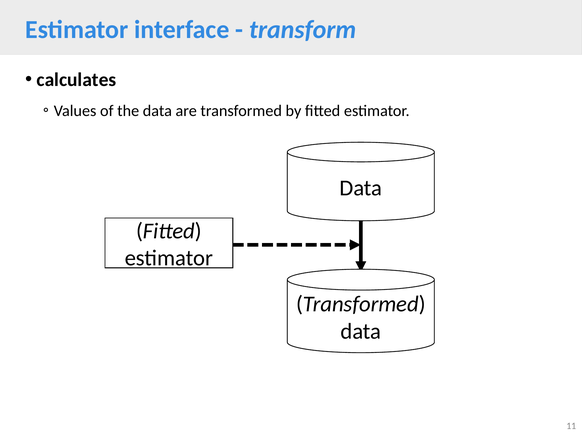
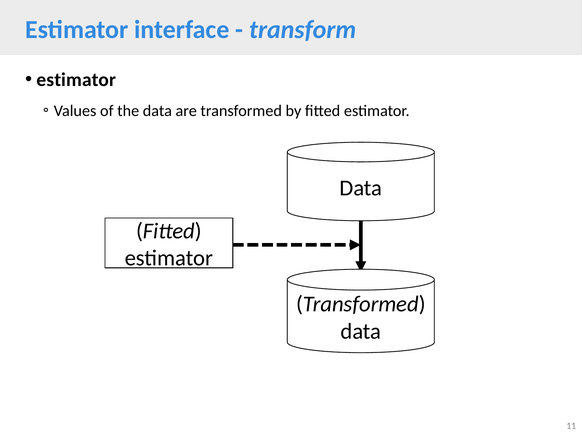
calculates at (76, 80): calculates -> estimator
